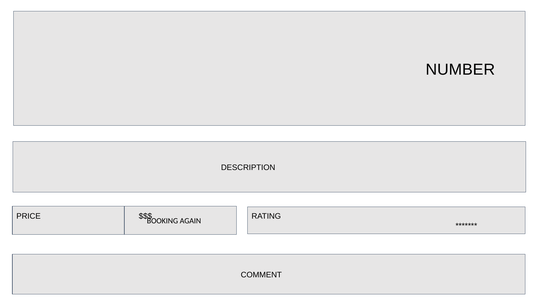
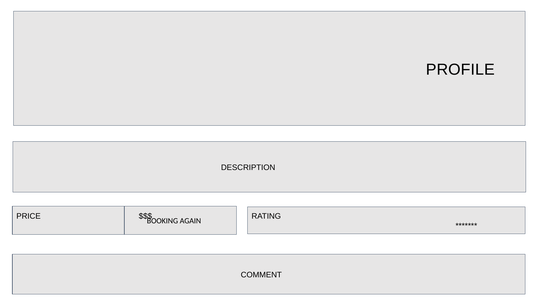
NUMBER: NUMBER -> PROFILE
